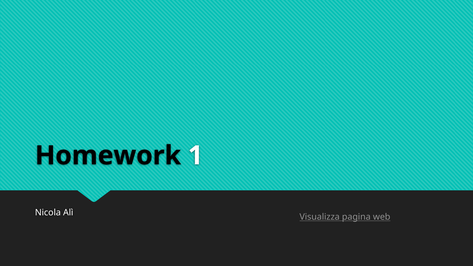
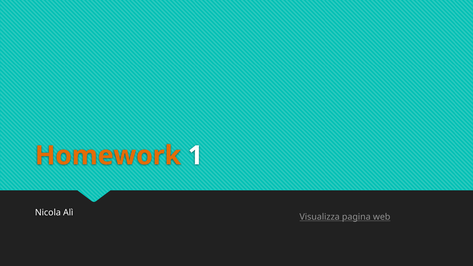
Homework colour: black -> orange
